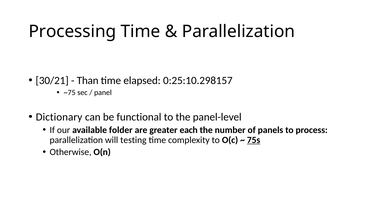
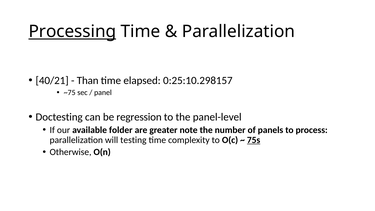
Processing underline: none -> present
30/21: 30/21 -> 40/21
Dictionary: Dictionary -> Doctesting
functional: functional -> regression
each: each -> note
